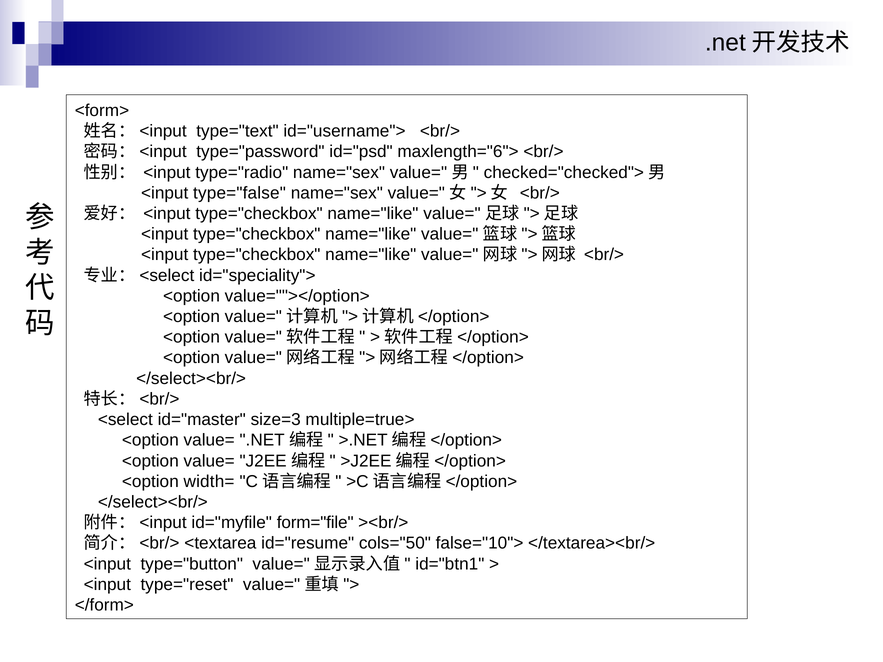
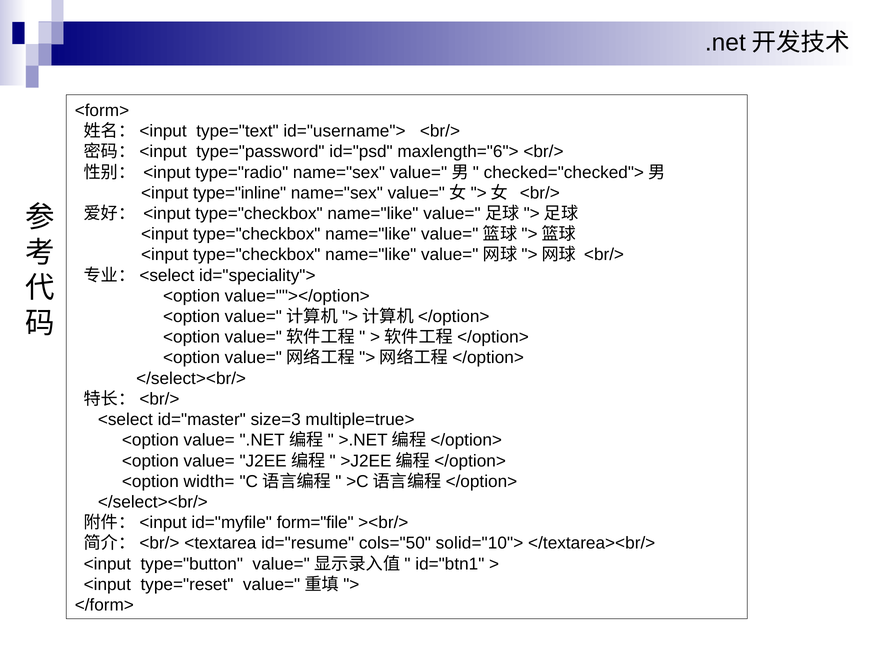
type="false: type="false -> type="inline
false="10">: false="10"> -> solid="10">
